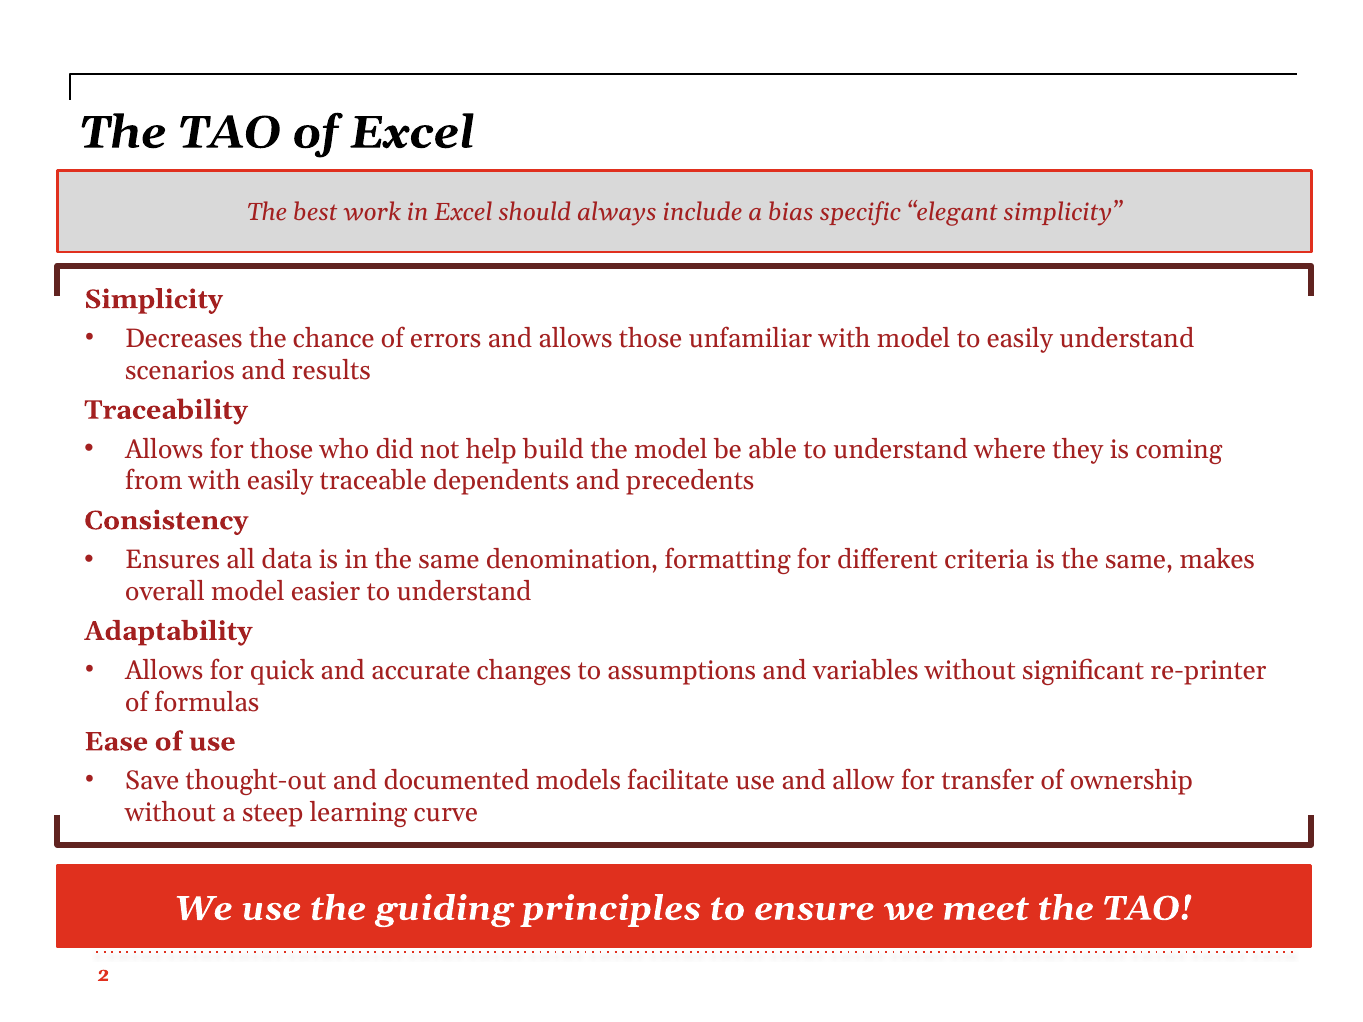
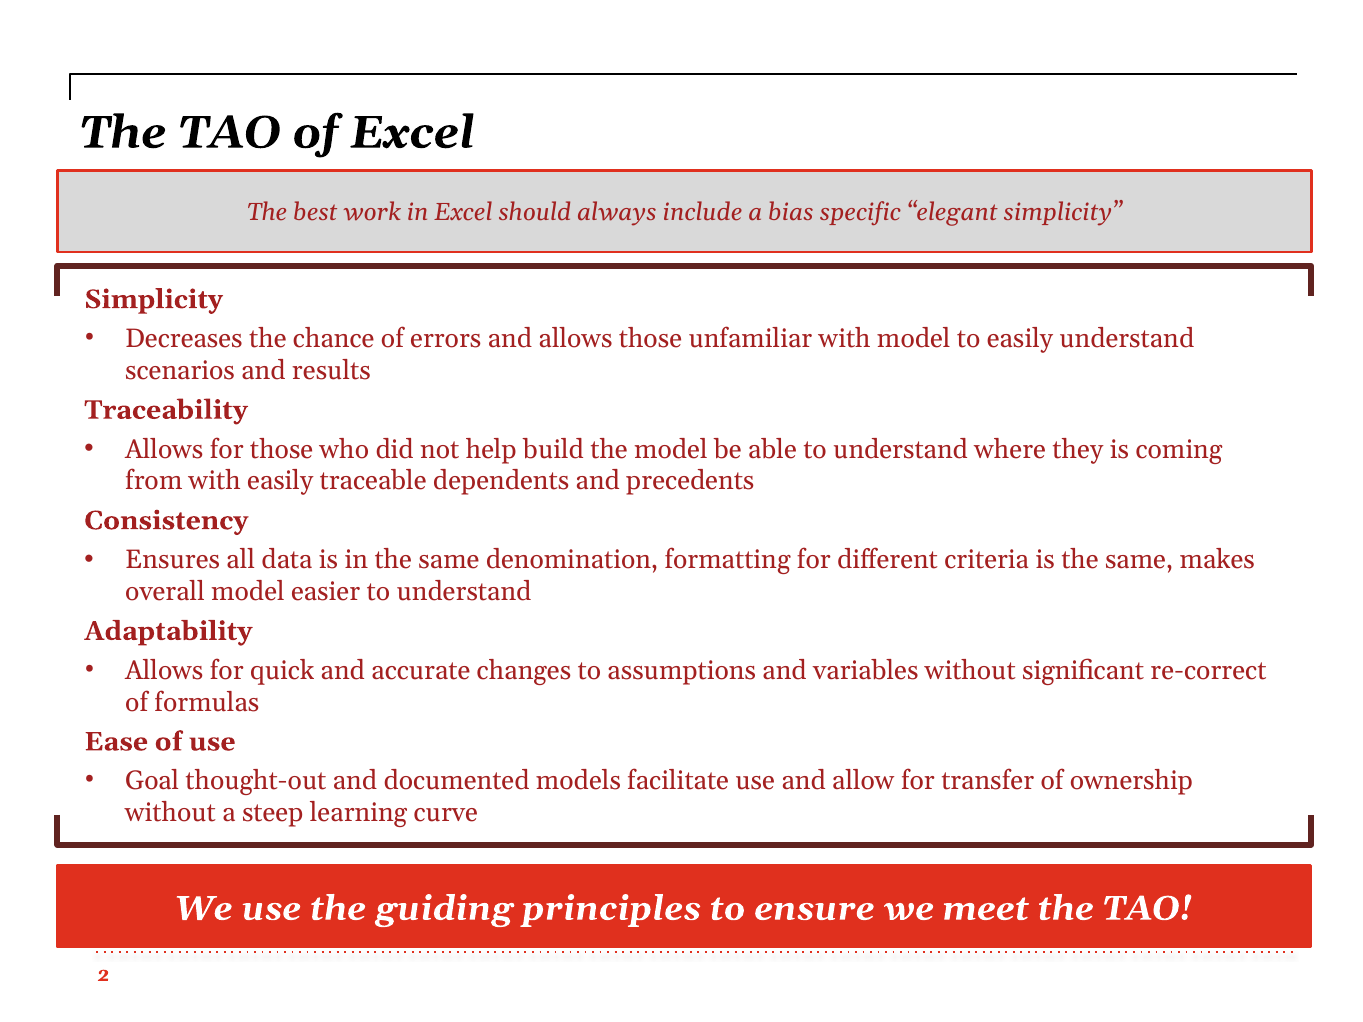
re-printer: re-printer -> re-correct
Save: Save -> Goal
